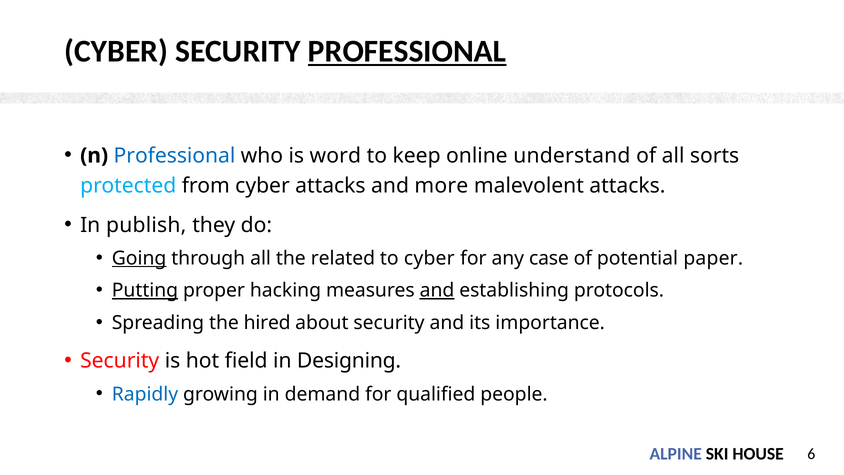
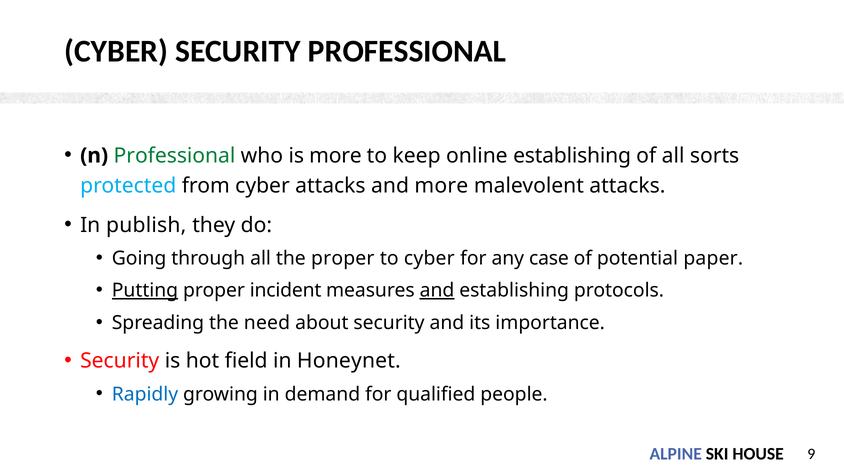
PROFESSIONAL at (407, 51) underline: present -> none
Professional at (174, 155) colour: blue -> green
is word: word -> more
online understand: understand -> establishing
Going underline: present -> none
the related: related -> proper
hacking: hacking -> incident
hired: hired -> need
Designing: Designing -> Honeynet
6: 6 -> 9
